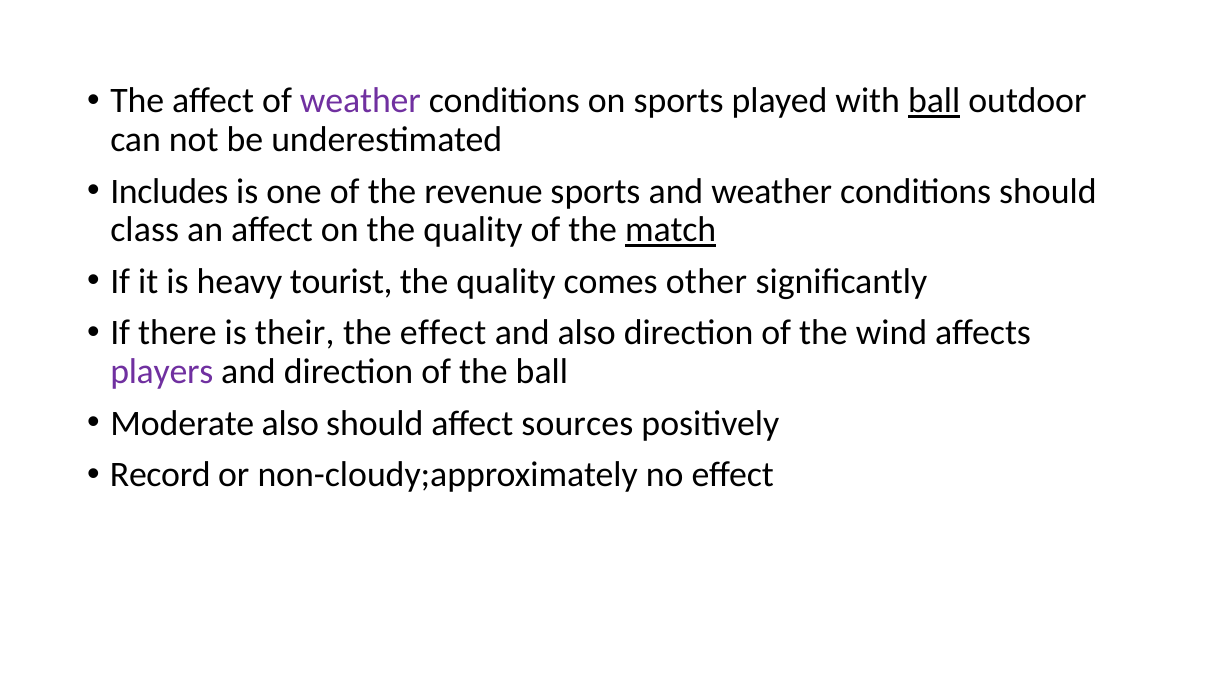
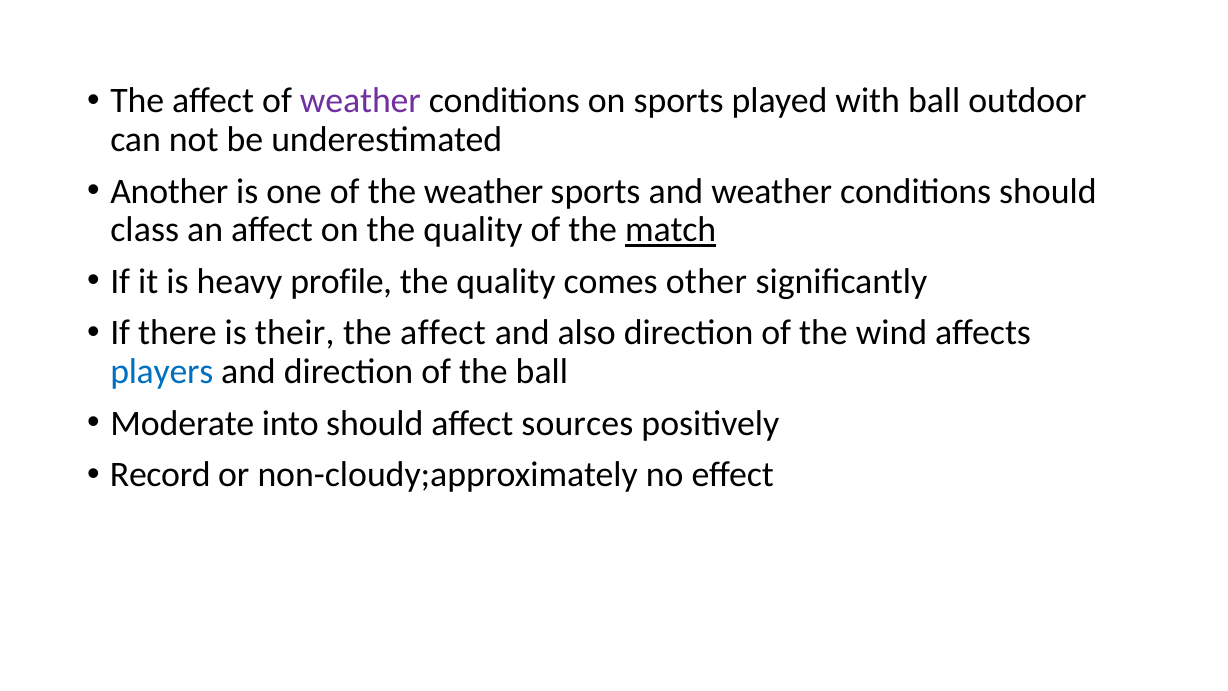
ball at (934, 101) underline: present -> none
Includes: Includes -> Another
the revenue: revenue -> weather
tourist: tourist -> profile
effect at (443, 333): effect -> affect
players colour: purple -> blue
Moderate also: also -> into
